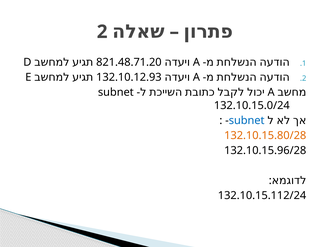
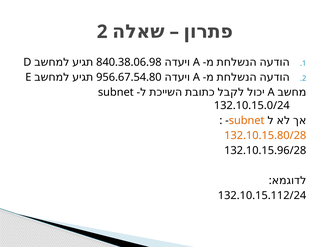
821.48.71.20: 821.48.71.20 -> 840.38.06.98
132.10.12.93: 132.10.12.93 -> 956.67.54.80
subnet at (247, 121) colour: blue -> orange
